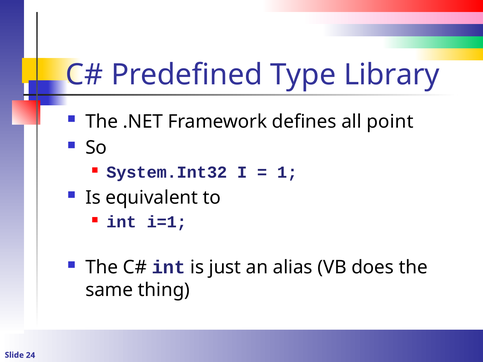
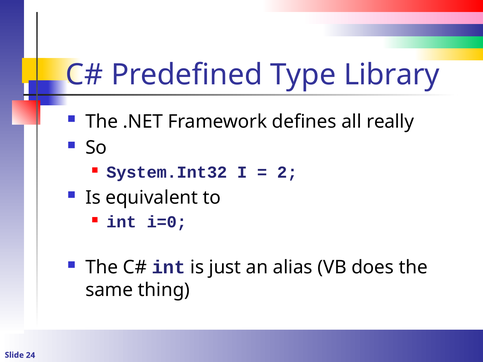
point: point -> really
1: 1 -> 2
i=1: i=1 -> i=0
